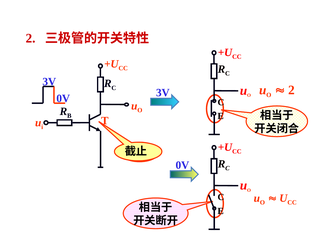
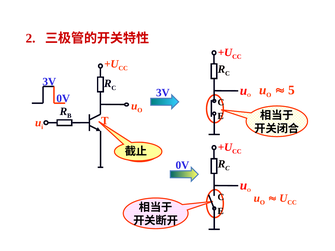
2 at (291, 90): 2 -> 5
